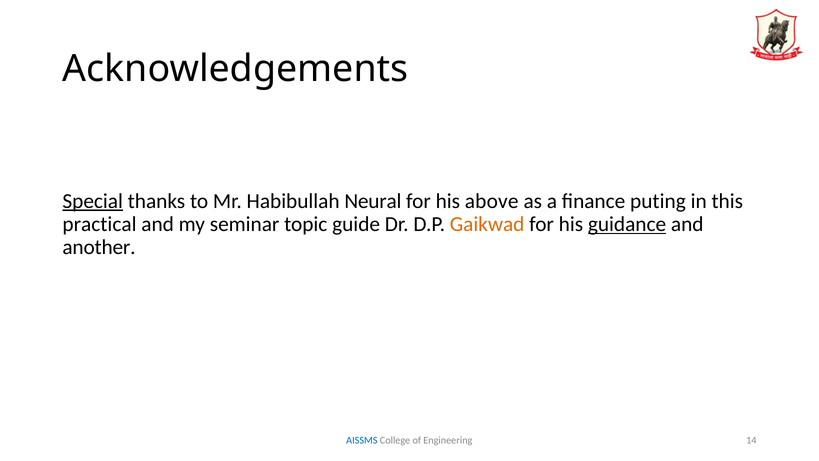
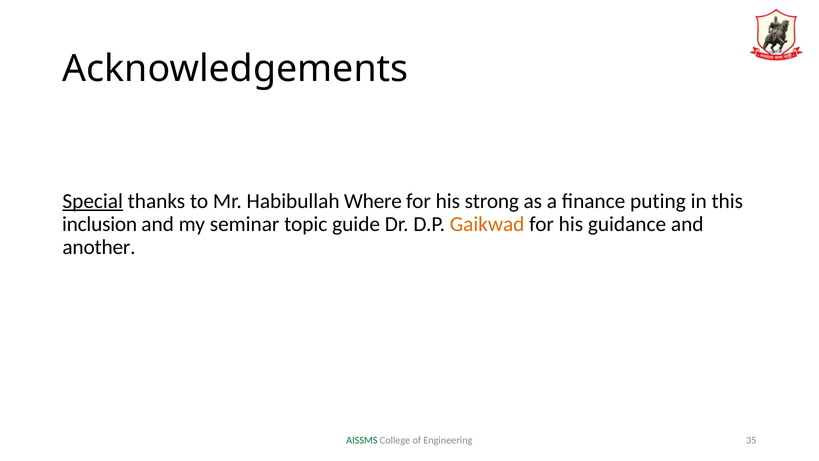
Neural: Neural -> Where
above: above -> strong
practical: practical -> inclusion
guidance underline: present -> none
AISSMS colour: blue -> green
14: 14 -> 35
